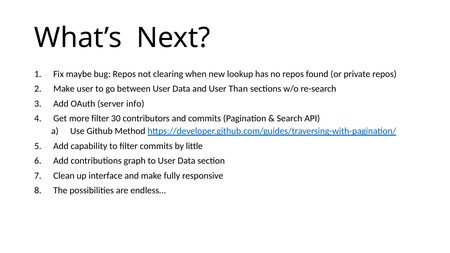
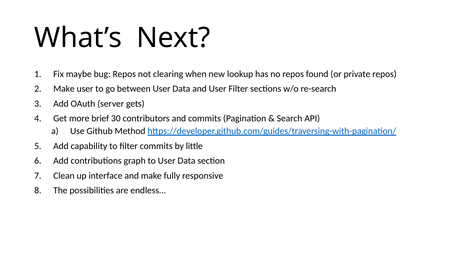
User Than: Than -> Filter
info: info -> gets
more filter: filter -> brief
